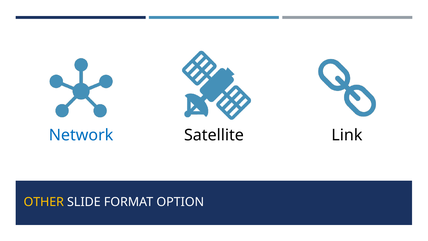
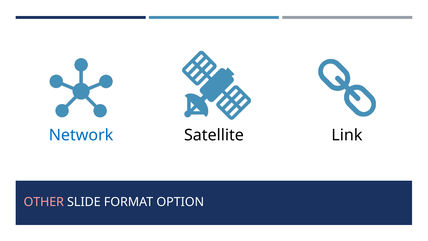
OTHER colour: yellow -> pink
